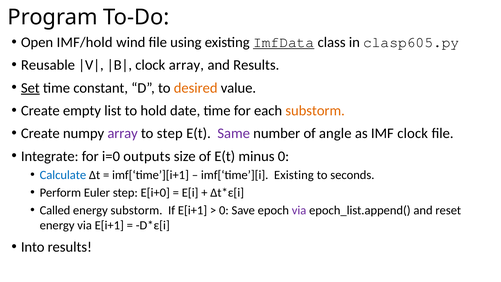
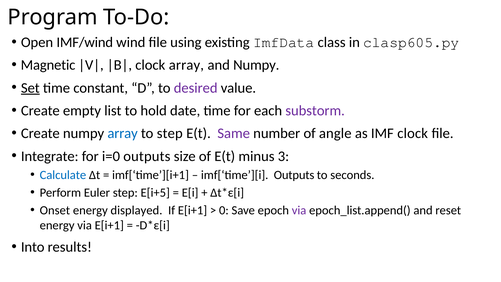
IMF/hold: IMF/hold -> IMF/wind
ImfData underline: present -> none
Reusable: Reusable -> Magnetic
and Results: Results -> Numpy
desired colour: orange -> purple
substorm at (315, 111) colour: orange -> purple
array at (123, 133) colour: purple -> blue
minus 0: 0 -> 3
imf[‘time’][i Existing: Existing -> Outputs
E[i+0: E[i+0 -> E[i+5
Called: Called -> Onset
energy substorm: substorm -> displayed
